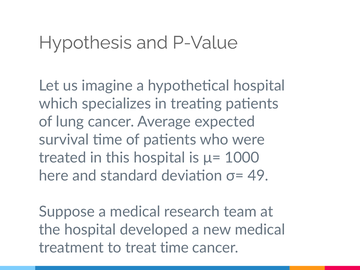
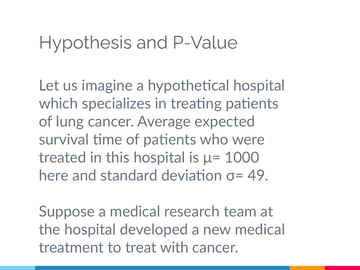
treat time: time -> with
